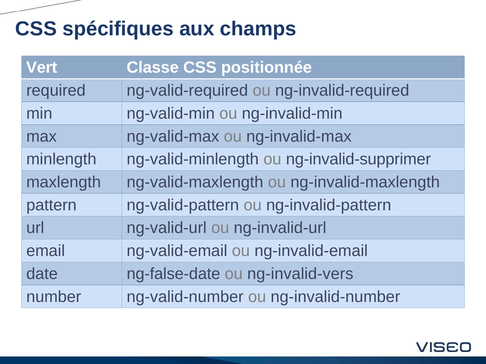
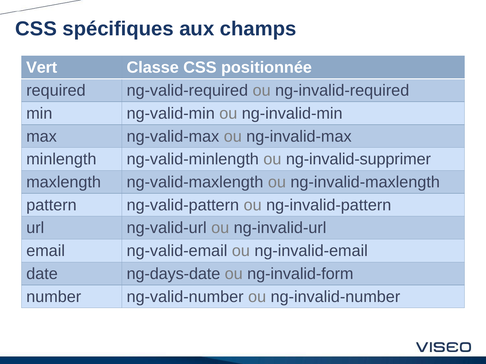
ng-false-date: ng-false-date -> ng-days-date
ng-invalid-vers: ng-invalid-vers -> ng-invalid-form
